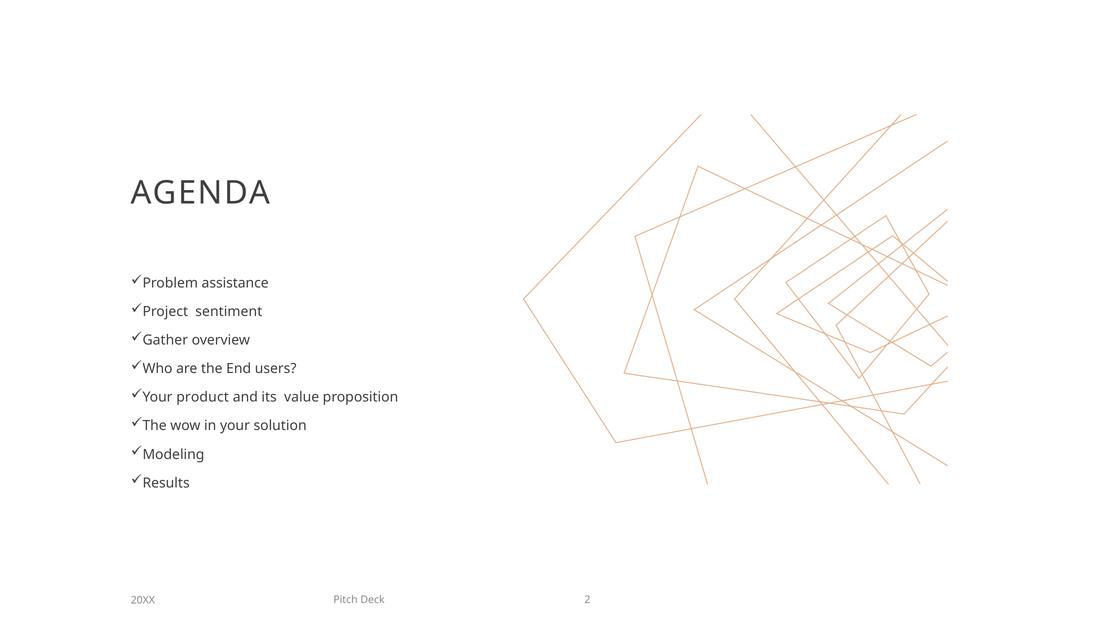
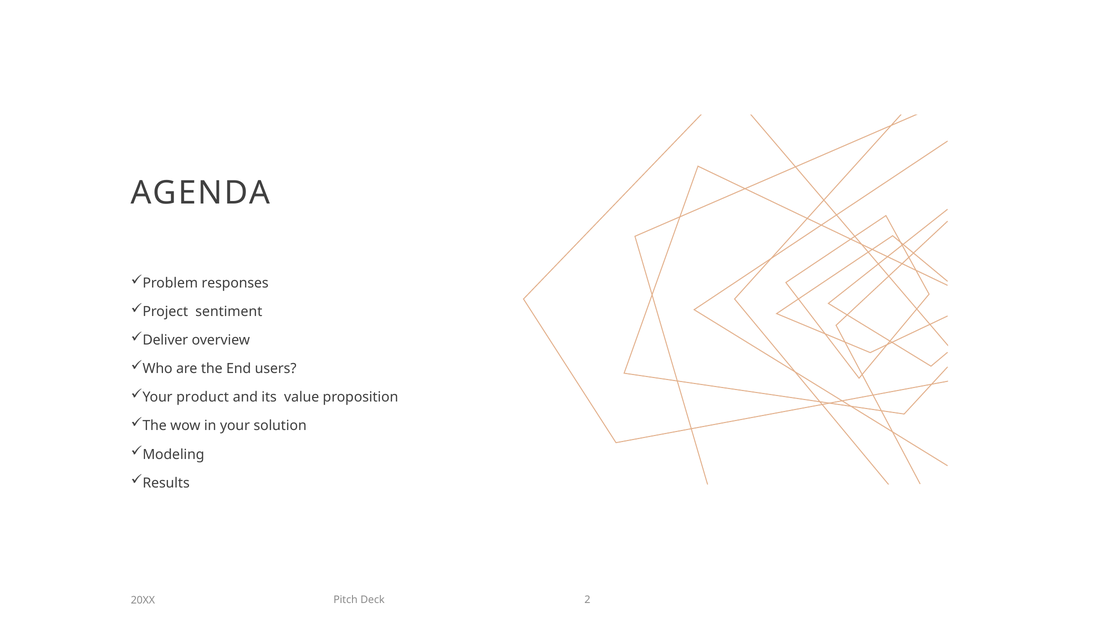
assistance: assistance -> responses
Gather: Gather -> Deliver
